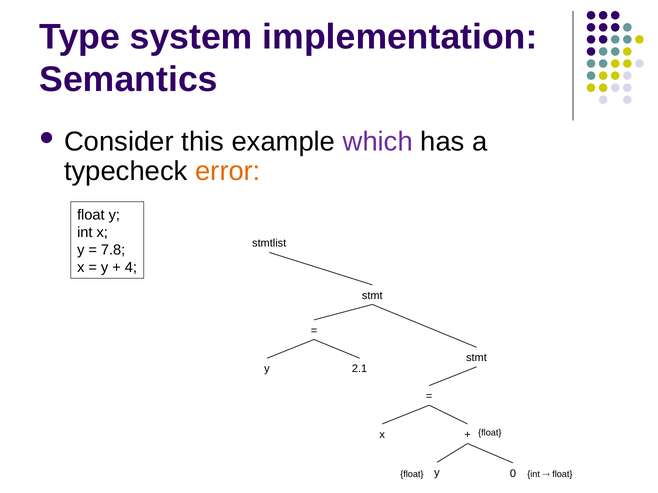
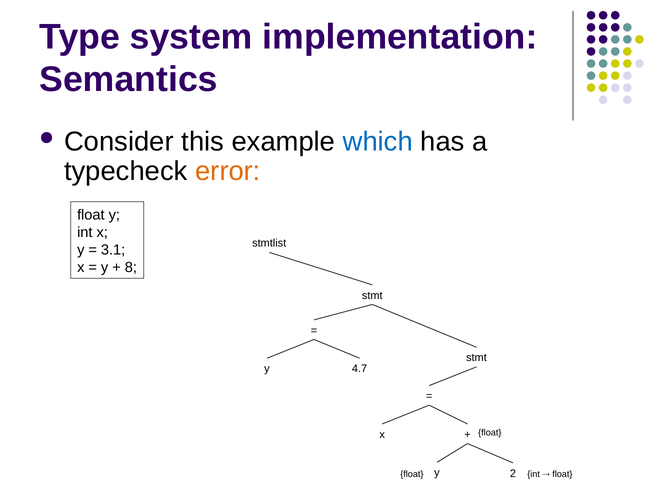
which colour: purple -> blue
7.8: 7.8 -> 3.1
4: 4 -> 8
2.1: 2.1 -> 4.7
0: 0 -> 2
